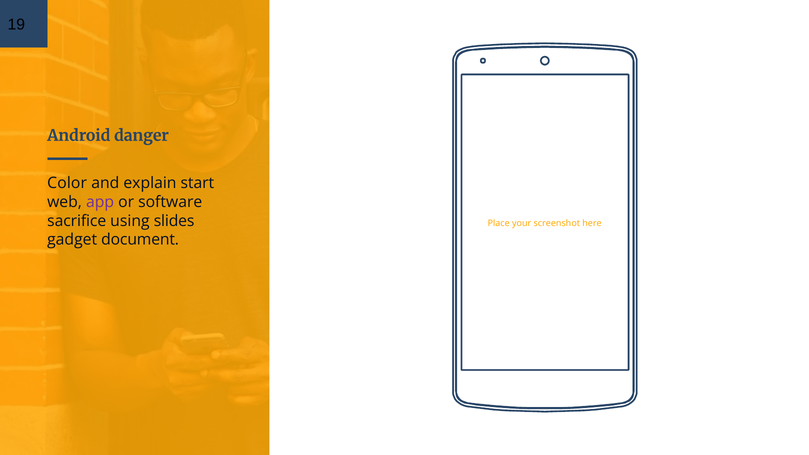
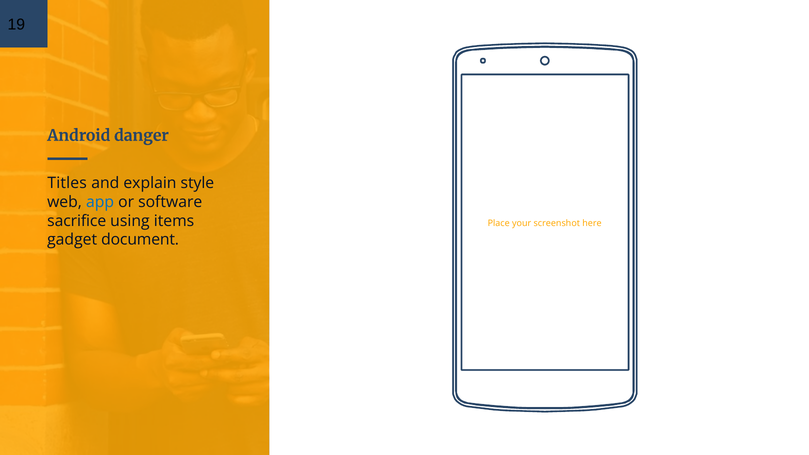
Color: Color -> Titles
start: start -> style
app colour: purple -> blue
slides: slides -> items
